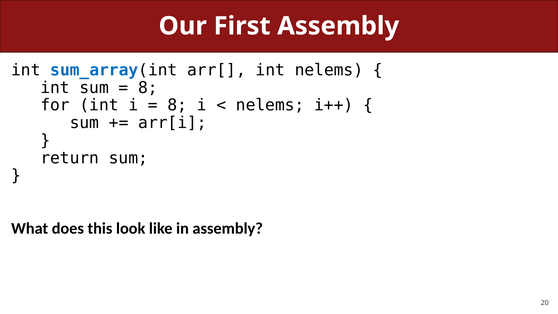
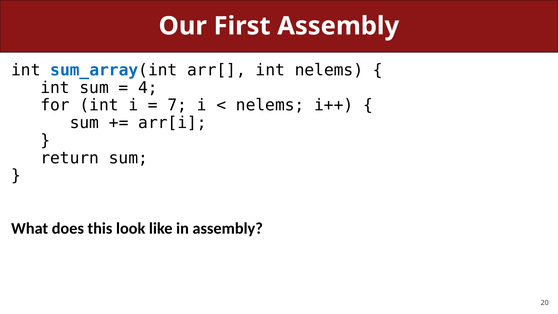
8 at (148, 88): 8 -> 4
8 at (177, 105): 8 -> 7
